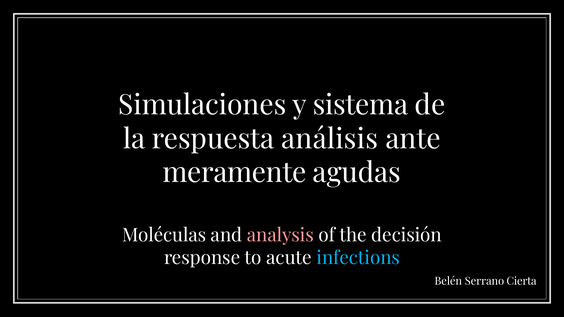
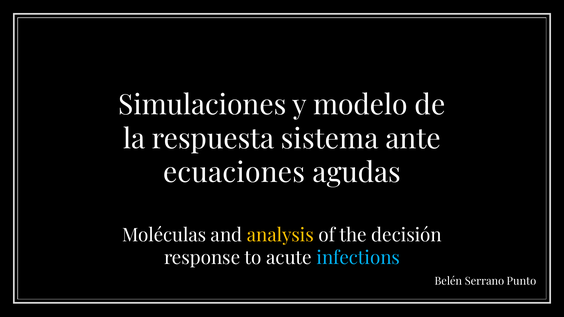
sistema: sistema -> modelo
análisis: análisis -> sistema
meramente: meramente -> ecuaciones
analysis colour: pink -> yellow
Cierta: Cierta -> Punto
